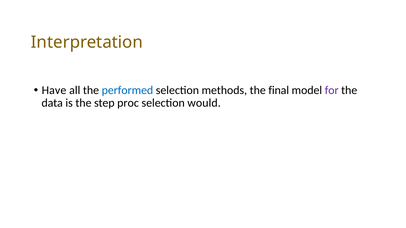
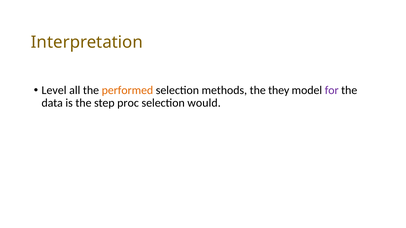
Have: Have -> Level
performed colour: blue -> orange
final: final -> they
